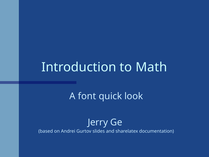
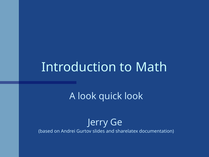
A font: font -> look
